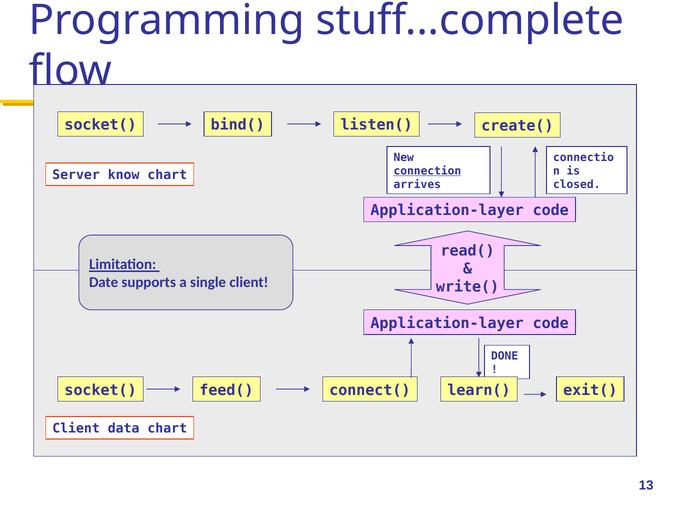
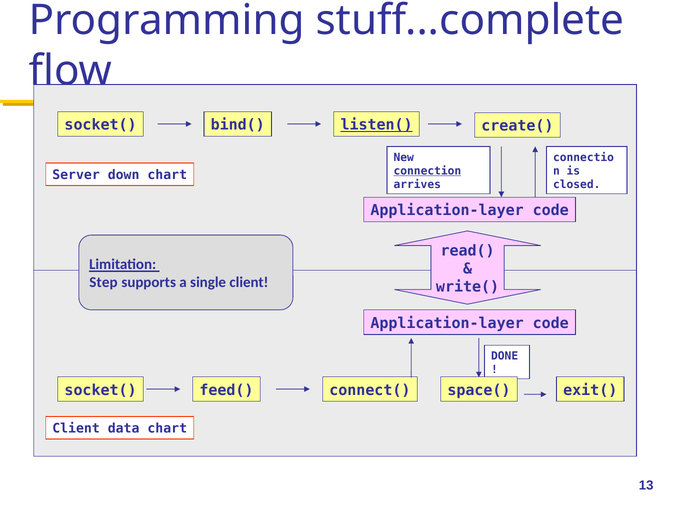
listen( underline: none -> present
know: know -> down
Date: Date -> Step
learn(: learn( -> space(
